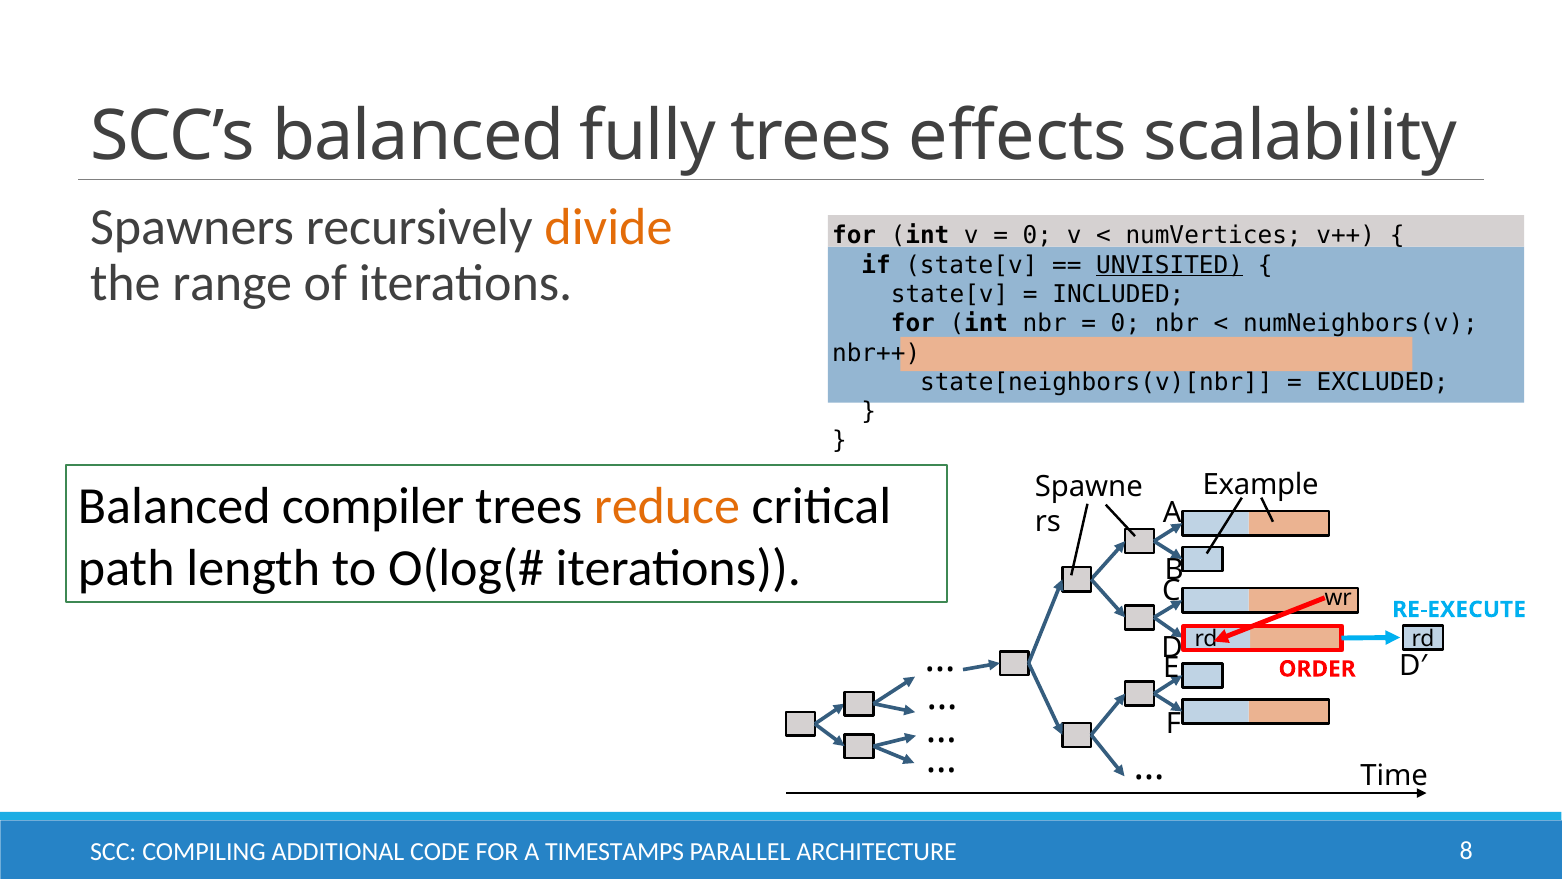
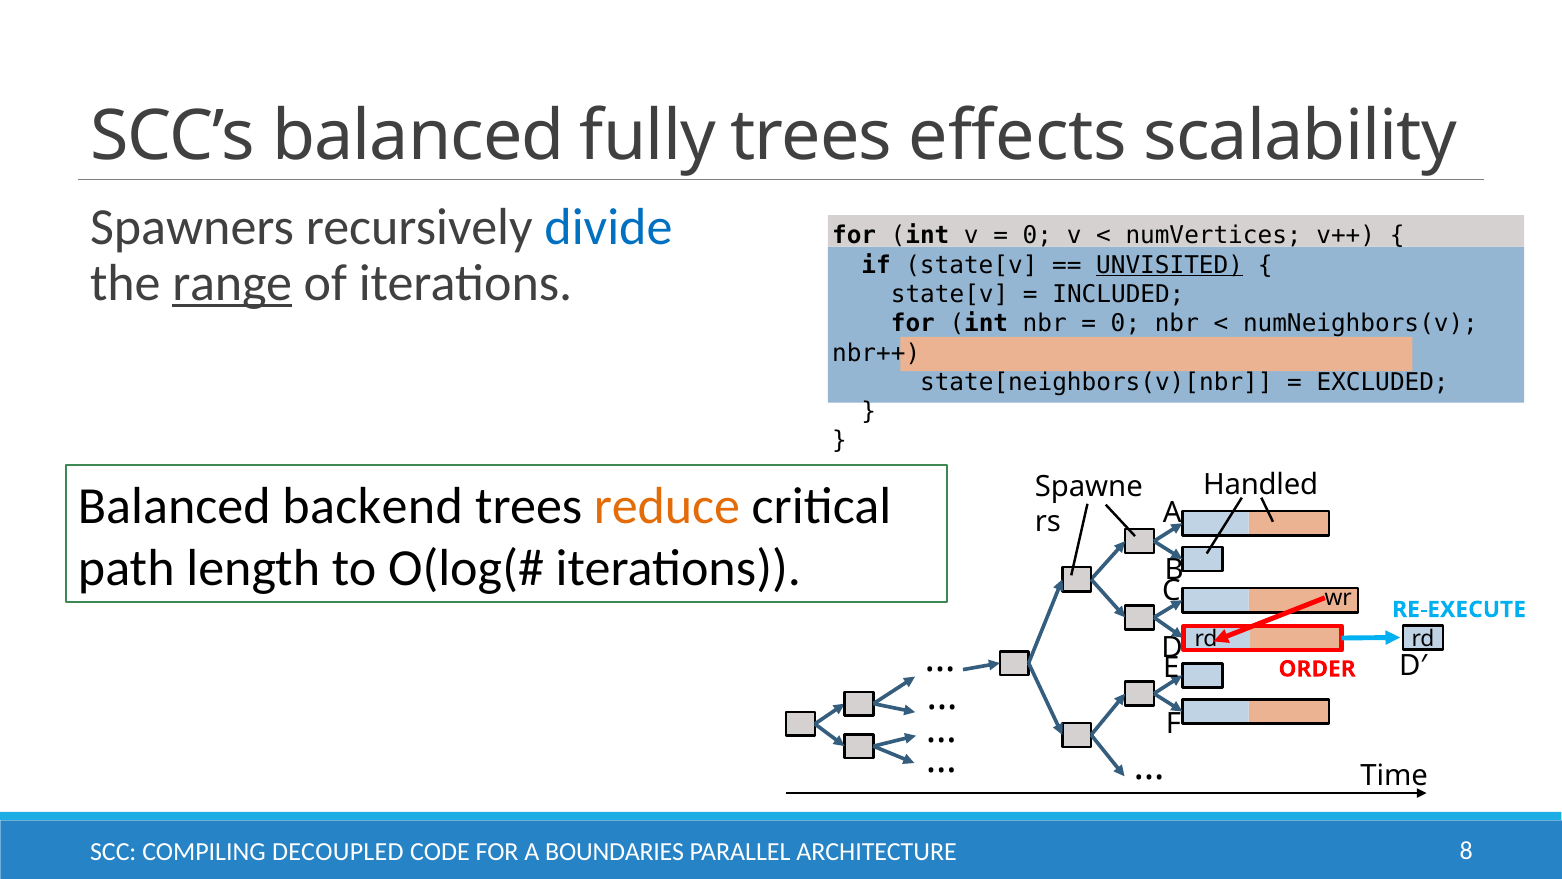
divide colour: orange -> blue
range underline: none -> present
Example: Example -> Handled
compiler: compiler -> backend
ADDITIONAL: ADDITIONAL -> DECOUPLED
TIMESTAMPS: TIMESTAMPS -> BOUNDARIES
